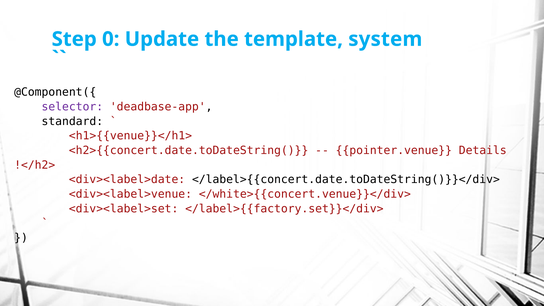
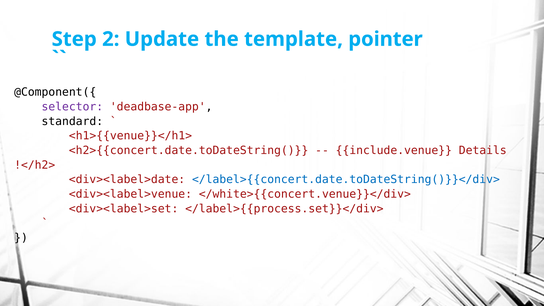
0: 0 -> 2
system: system -> pointer
pointer.venue: pointer.venue -> include.venue
</label>{{concert.date.toDateString()}}</div> colour: black -> blue
</label>{{factory.set}}</div>: </label>{{factory.set}}</div> -> </label>{{process.set}}</div>
